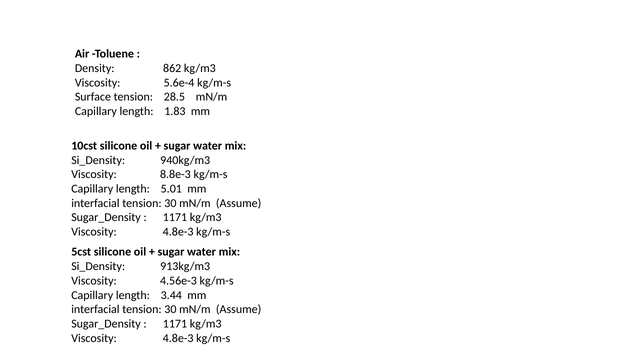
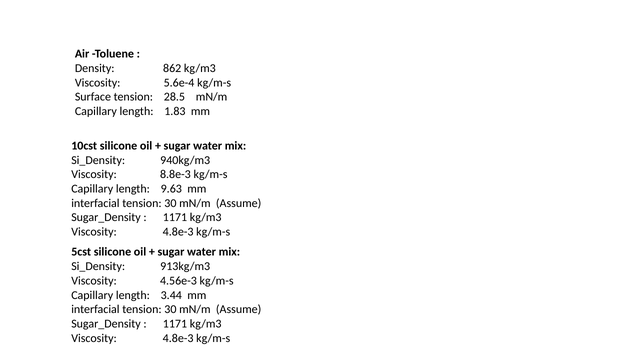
5.01: 5.01 -> 9.63
